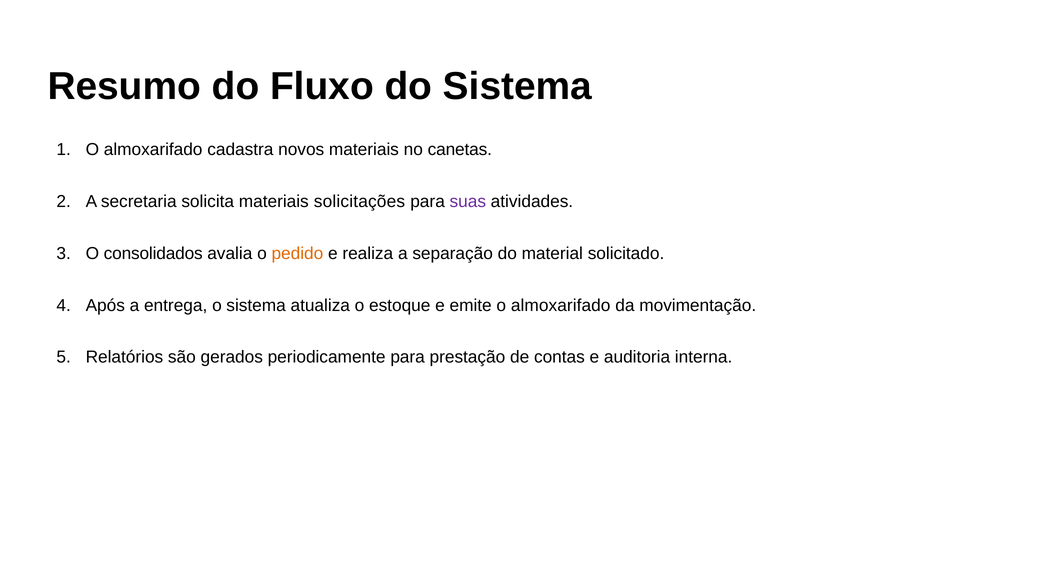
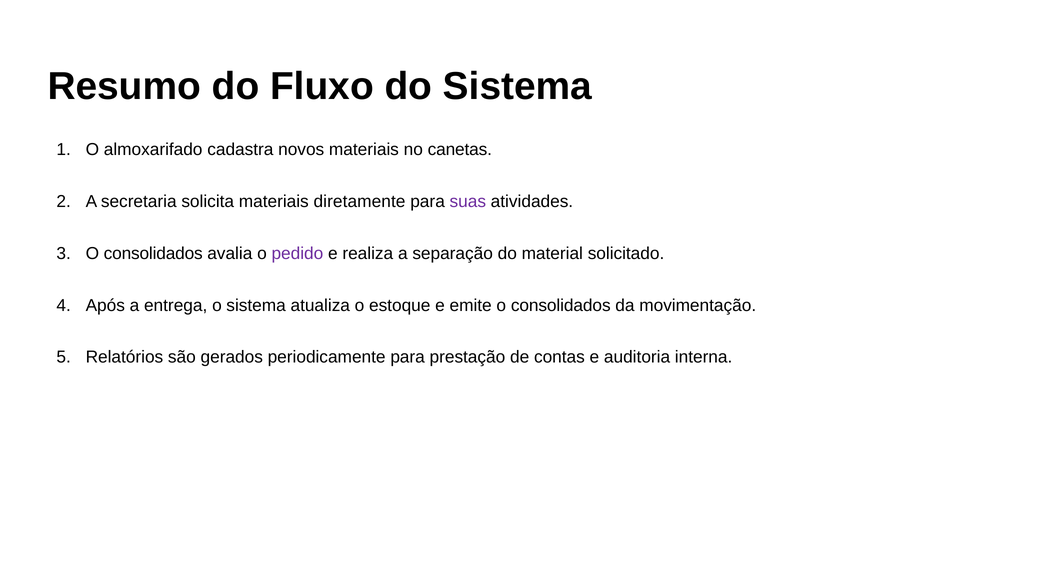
solicitações: solicitações -> diretamente
pedido colour: orange -> purple
emite o almoxarifado: almoxarifado -> consolidados
